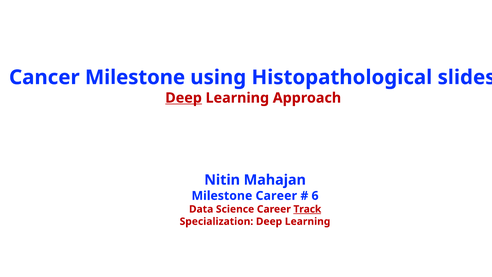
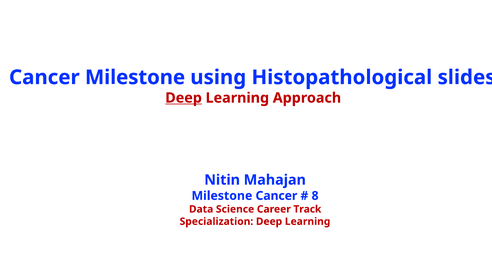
Milestone Career: Career -> Cancer
6: 6 -> 8
Track underline: present -> none
